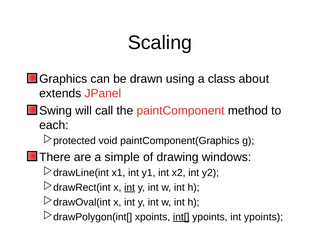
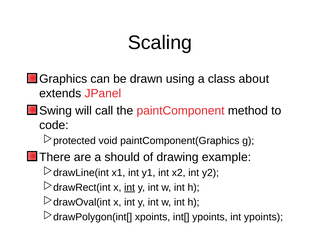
each: each -> code
simple: simple -> should
windows: windows -> example
int[ underline: present -> none
